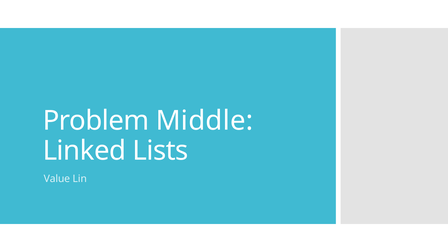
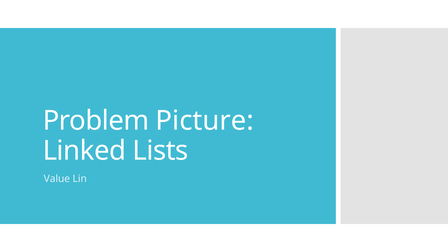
Middle: Middle -> Picture
